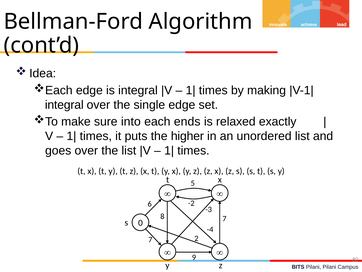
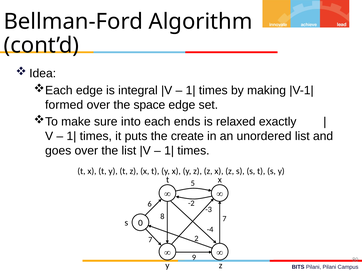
integral at (64, 105): integral -> formed
single: single -> space
higher: higher -> create
